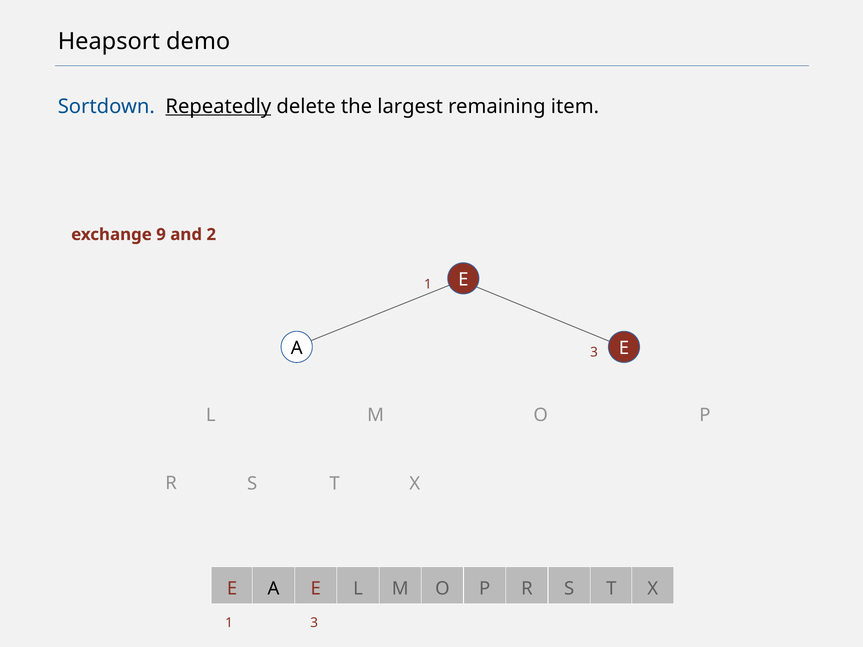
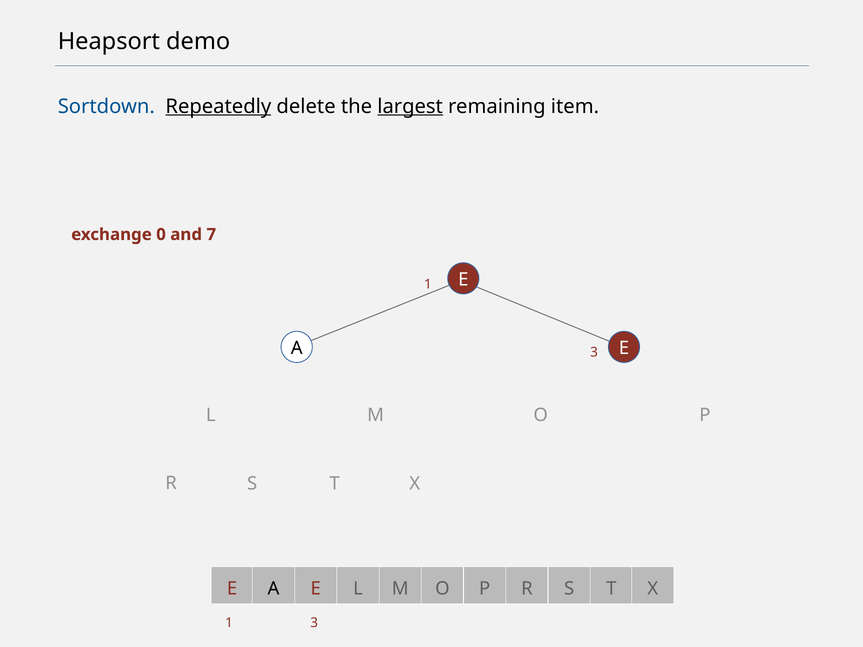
largest underline: none -> present
9: 9 -> 0
2: 2 -> 7
